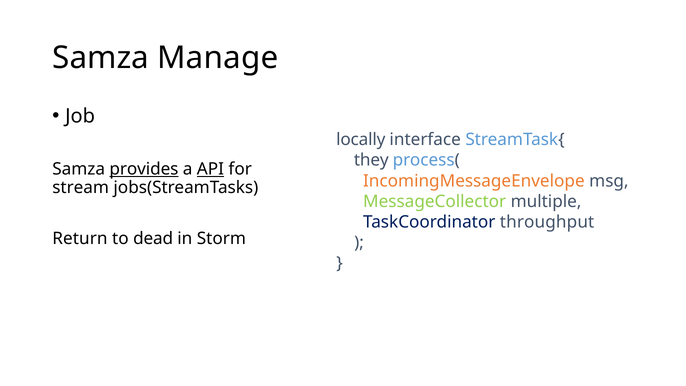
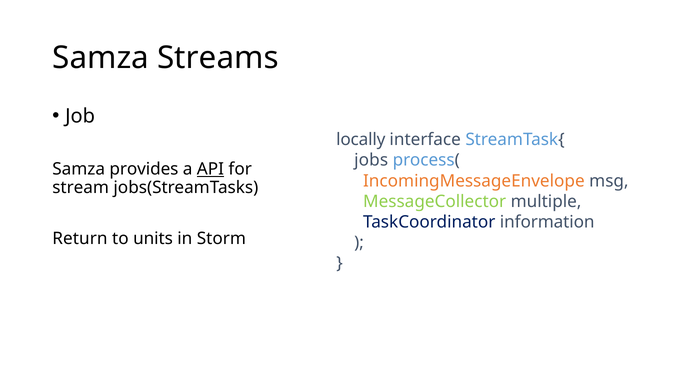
Manage: Manage -> Streams
they: they -> jobs
provides underline: present -> none
throughput: throughput -> information
dead: dead -> units
